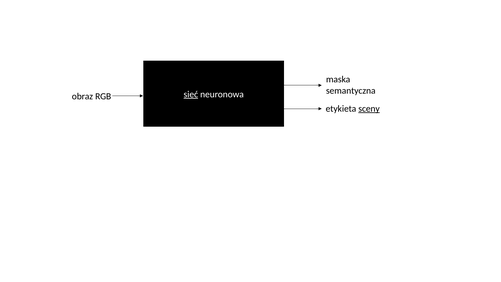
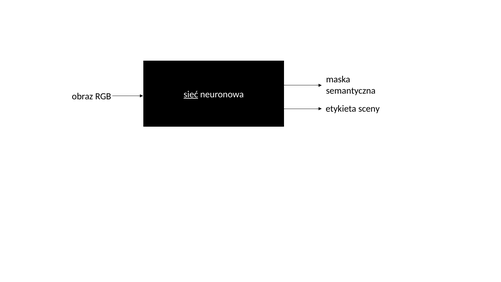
sceny underline: present -> none
